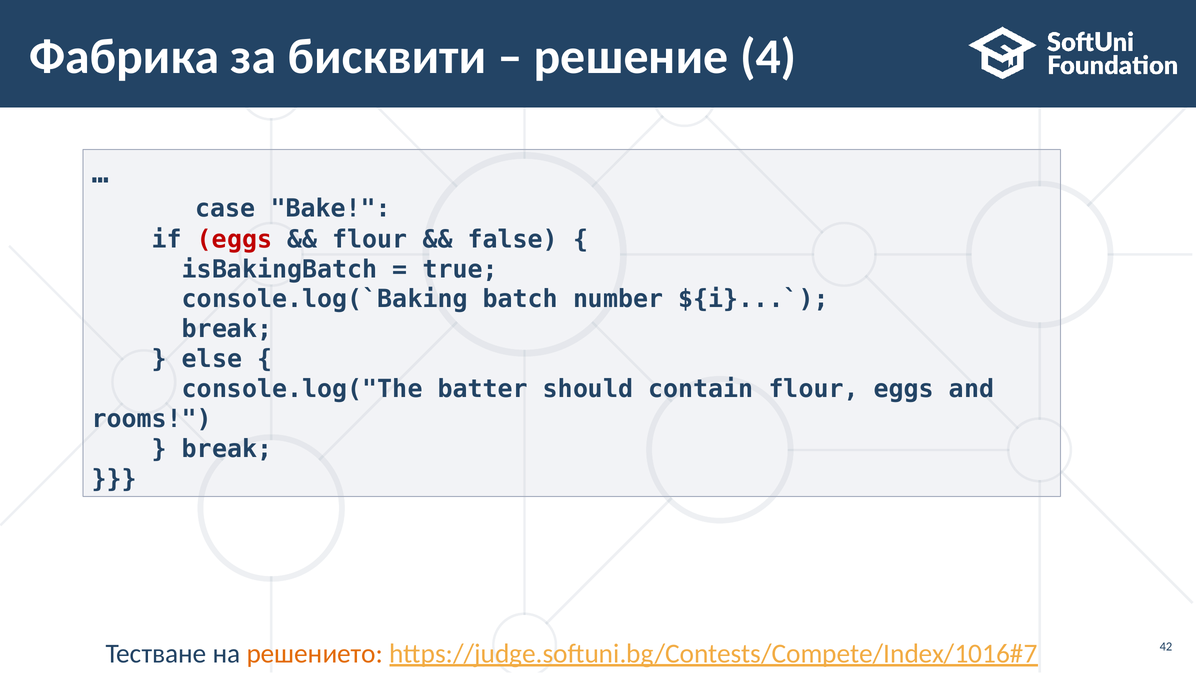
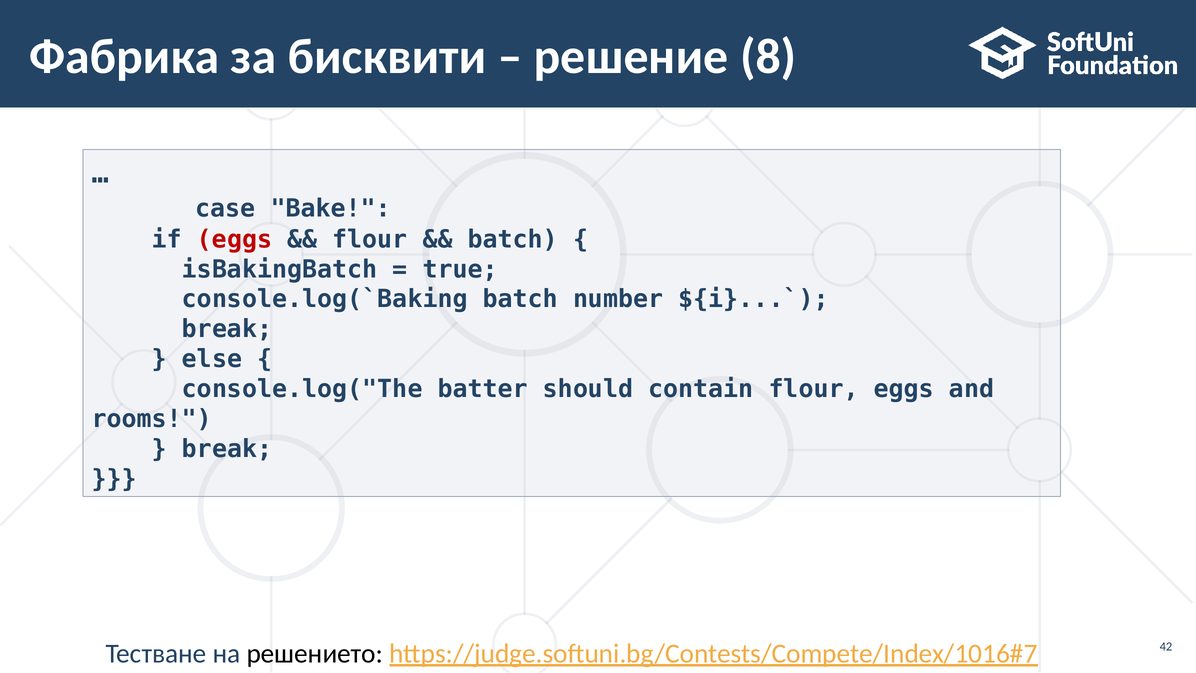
4: 4 -> 8
false at (513, 239): false -> batch
решението colour: orange -> black
